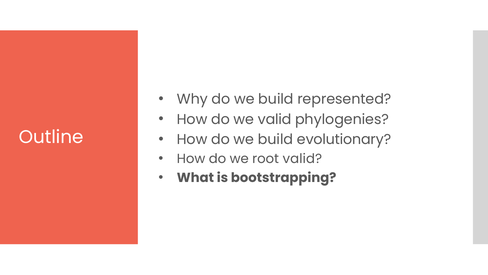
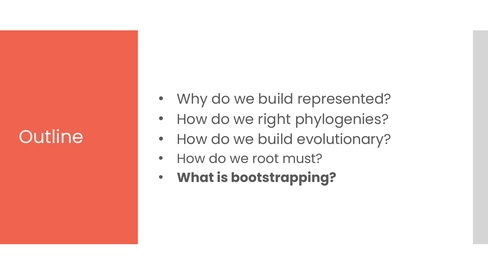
we valid: valid -> right
root valid: valid -> must
